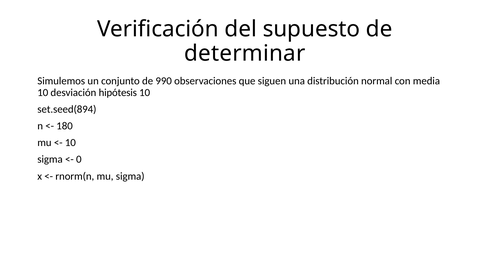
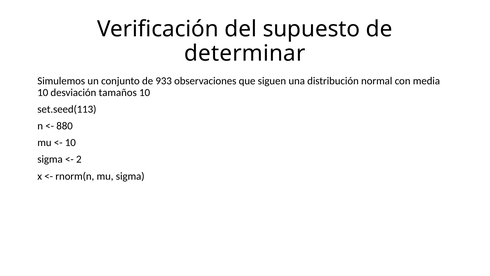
990: 990 -> 933
hipótesis: hipótesis -> tamaños
set.seed(894: set.seed(894 -> set.seed(113
180: 180 -> 880
0: 0 -> 2
